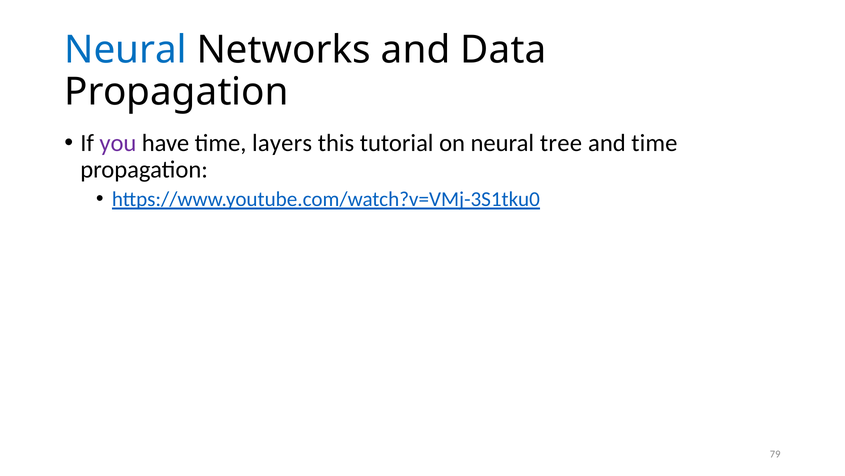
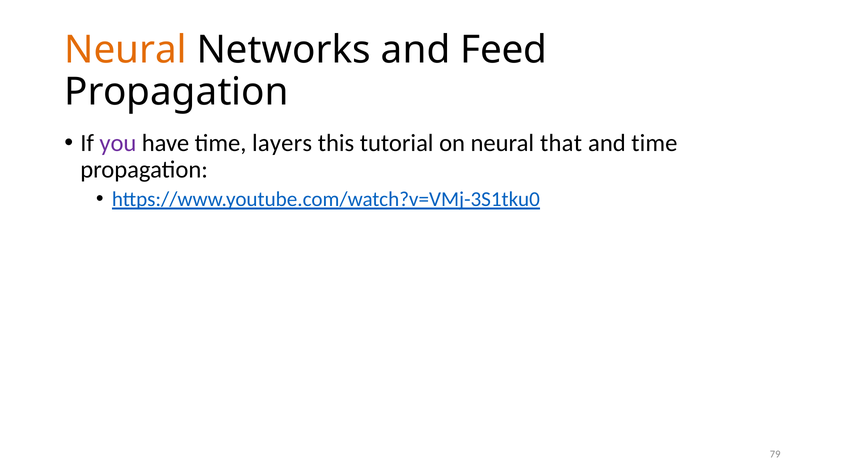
Neural at (126, 50) colour: blue -> orange
Data: Data -> Feed
tree: tree -> that
